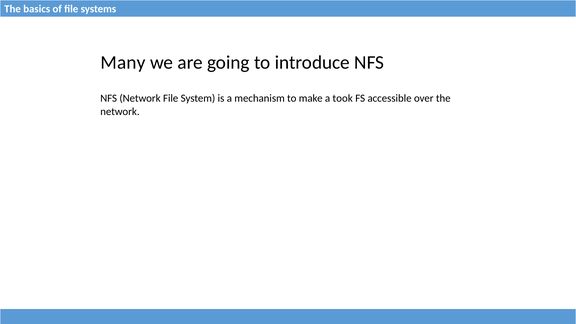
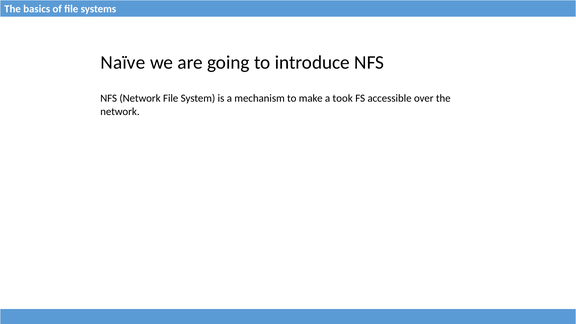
Many: Many -> Naïve
